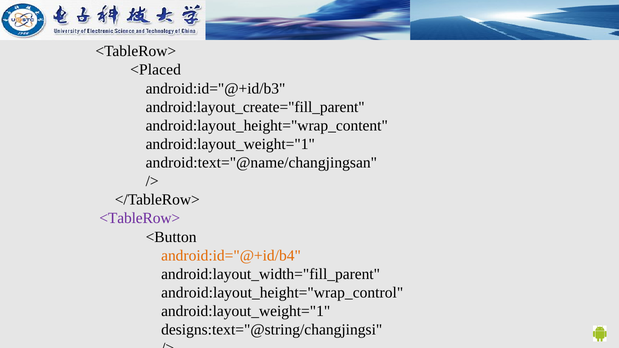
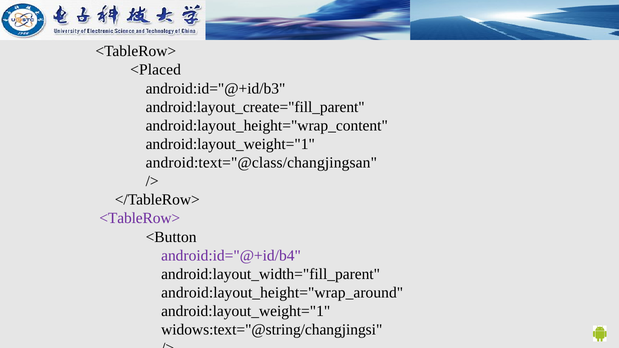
android:text="@name/changjingsan: android:text="@name/changjingsan -> android:text="@class/changjingsan
android:id="@+id/b4 colour: orange -> purple
android:layout_height="wrap_control: android:layout_height="wrap_control -> android:layout_height="wrap_around
designs:text="@string/changjingsi: designs:text="@string/changjingsi -> widows:text="@string/changjingsi
